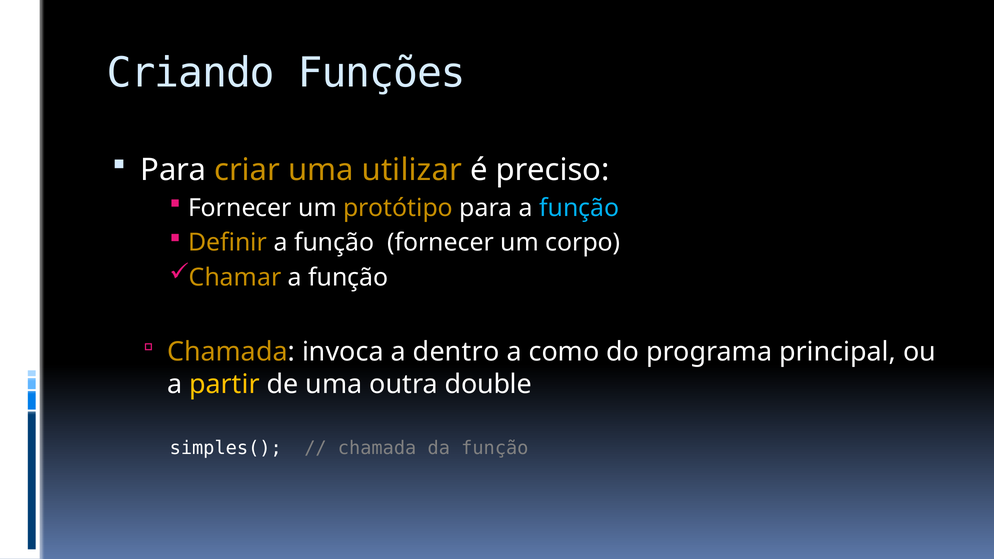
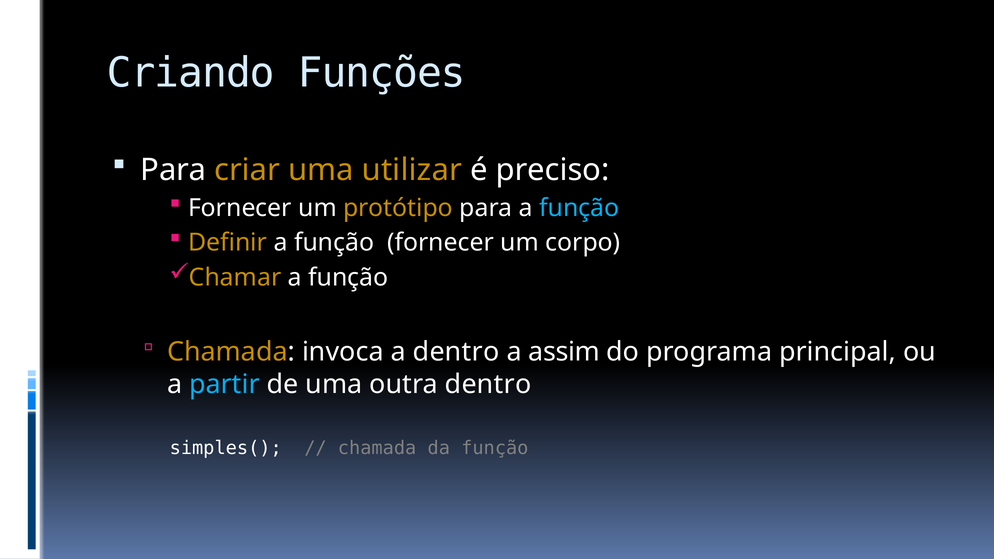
como: como -> assim
partir colour: yellow -> light blue
outra double: double -> dentro
